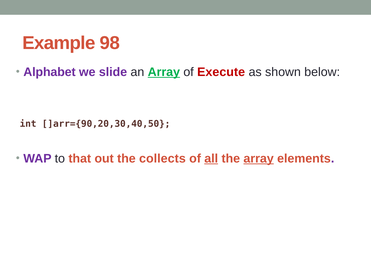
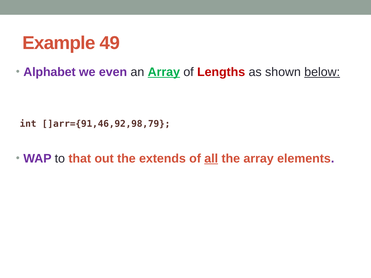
98: 98 -> 49
slide: slide -> even
Execute: Execute -> Lengths
below underline: none -> present
]arr={90,20,30,40,50: ]arr={90,20,30,40,50 -> ]arr={91,46,92,98,79
collects: collects -> extends
array at (259, 159) underline: present -> none
